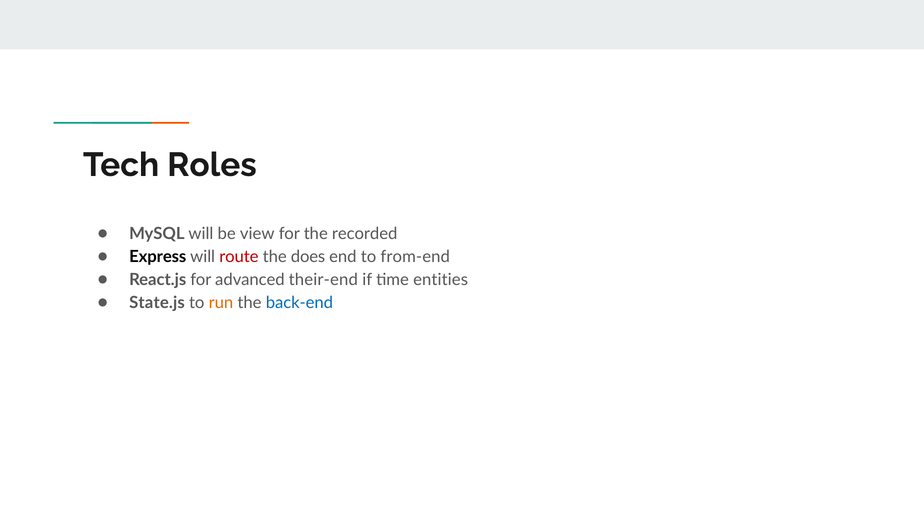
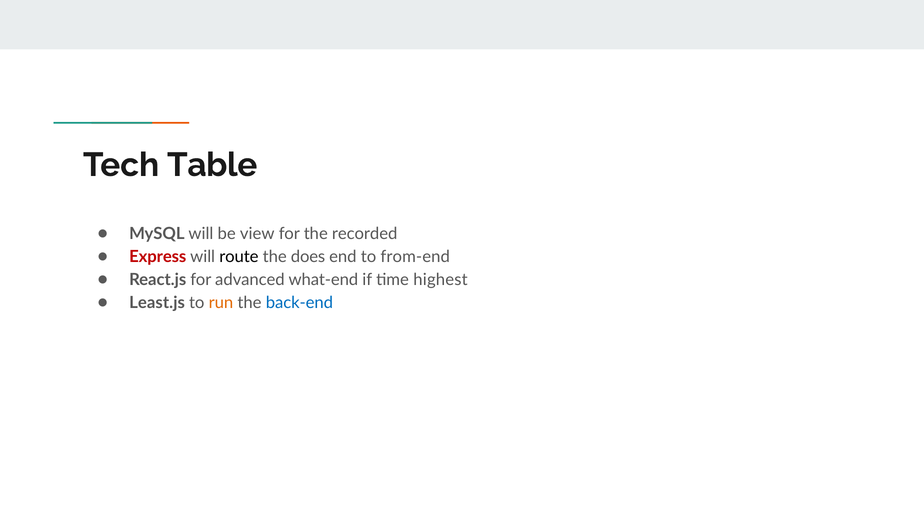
Roles: Roles -> Table
Express colour: black -> red
route colour: red -> black
their-end: their-end -> what-end
entities: entities -> highest
State.js: State.js -> Least.js
